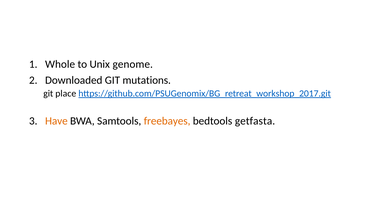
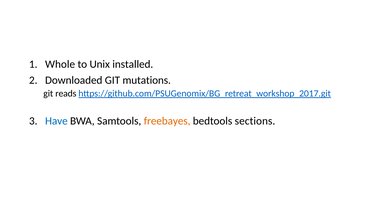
genome: genome -> installed
place: place -> reads
Have colour: orange -> blue
getfasta: getfasta -> sections
